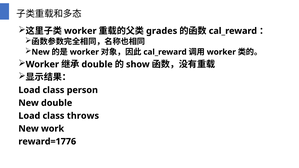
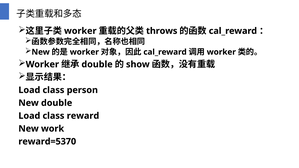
grades: grades -> throws
throws: throws -> reward
reward=1776: reward=1776 -> reward=5370
